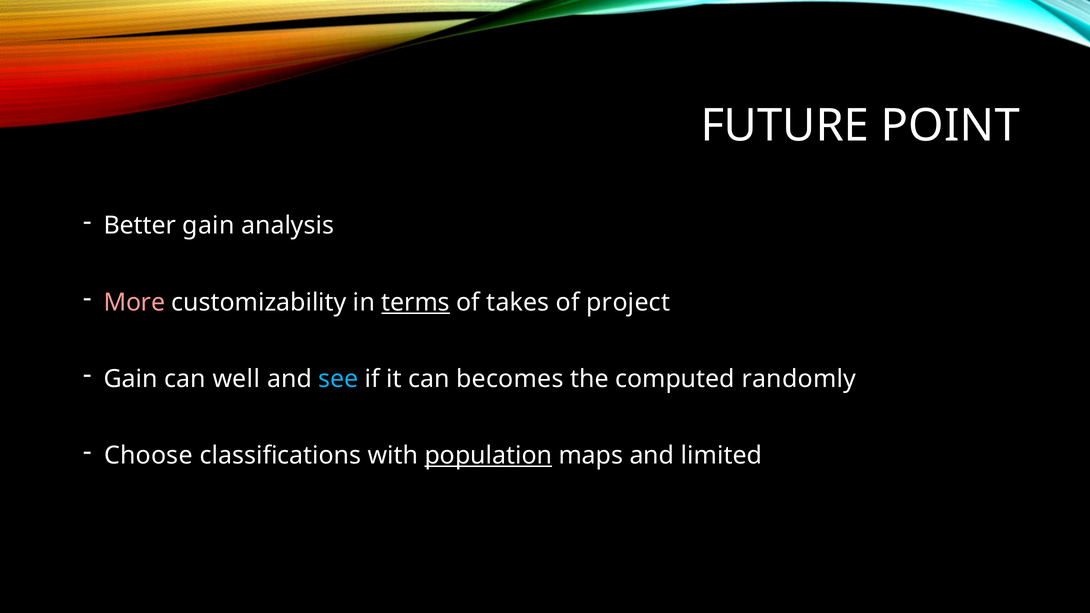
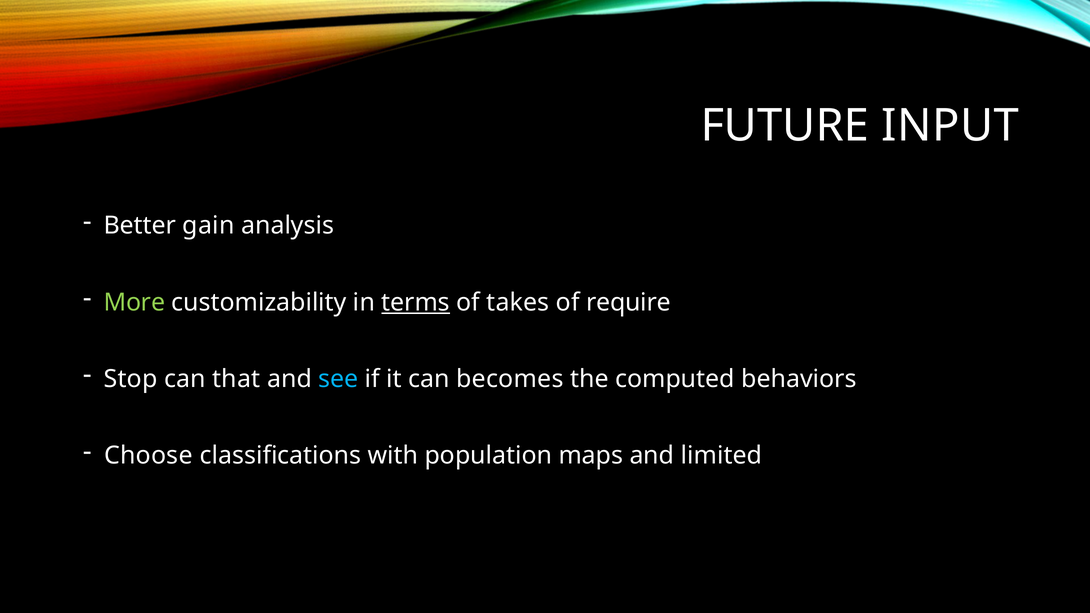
POINT: POINT -> INPUT
More colour: pink -> light green
project: project -> require
Gain at (131, 379): Gain -> Stop
well: well -> that
randomly: randomly -> behaviors
population underline: present -> none
